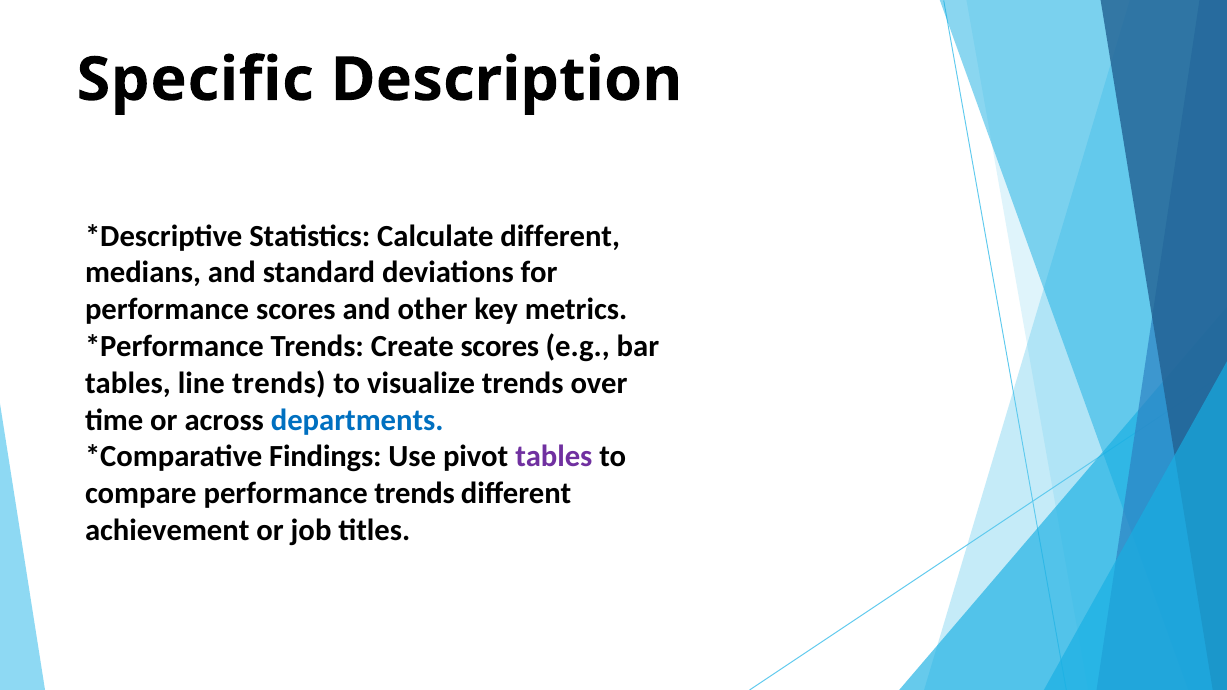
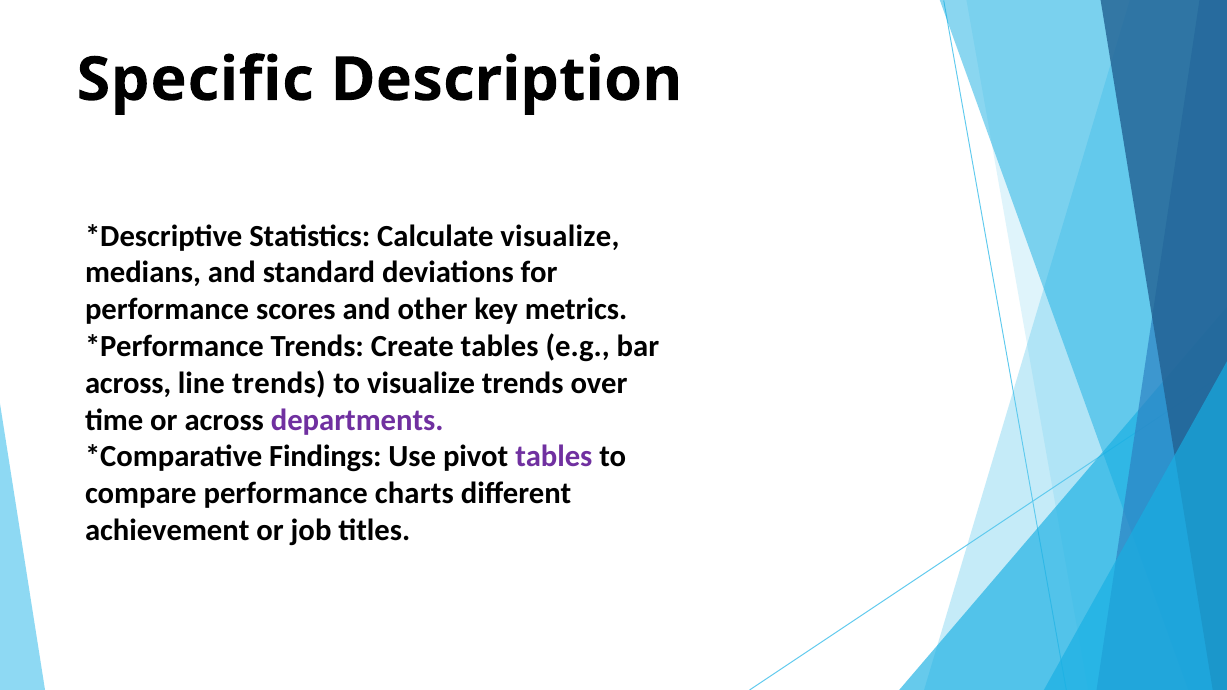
Calculate different: different -> visualize
Create scores: scores -> tables
tables at (128, 383): tables -> across
departments colour: blue -> purple
performance trends: trends -> charts
